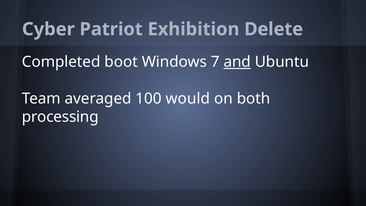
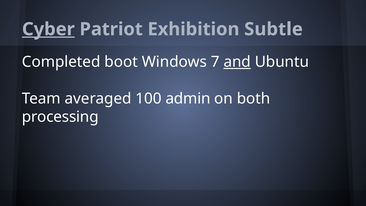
Cyber underline: none -> present
Delete: Delete -> Subtle
would: would -> admin
